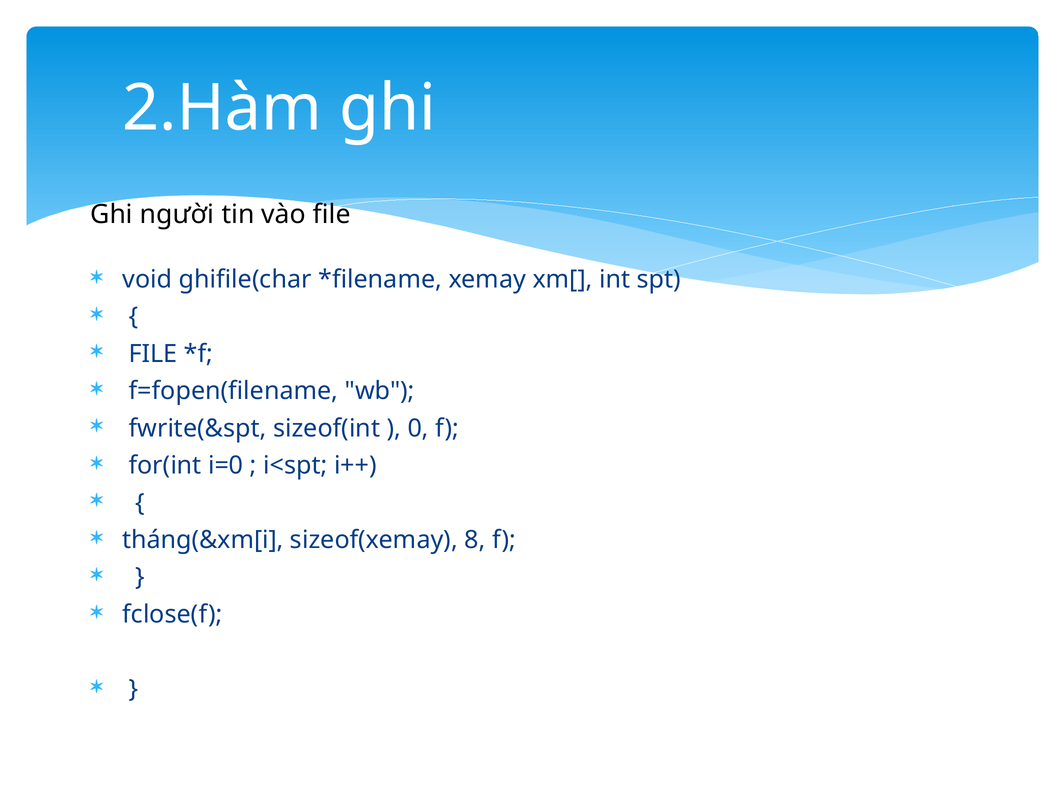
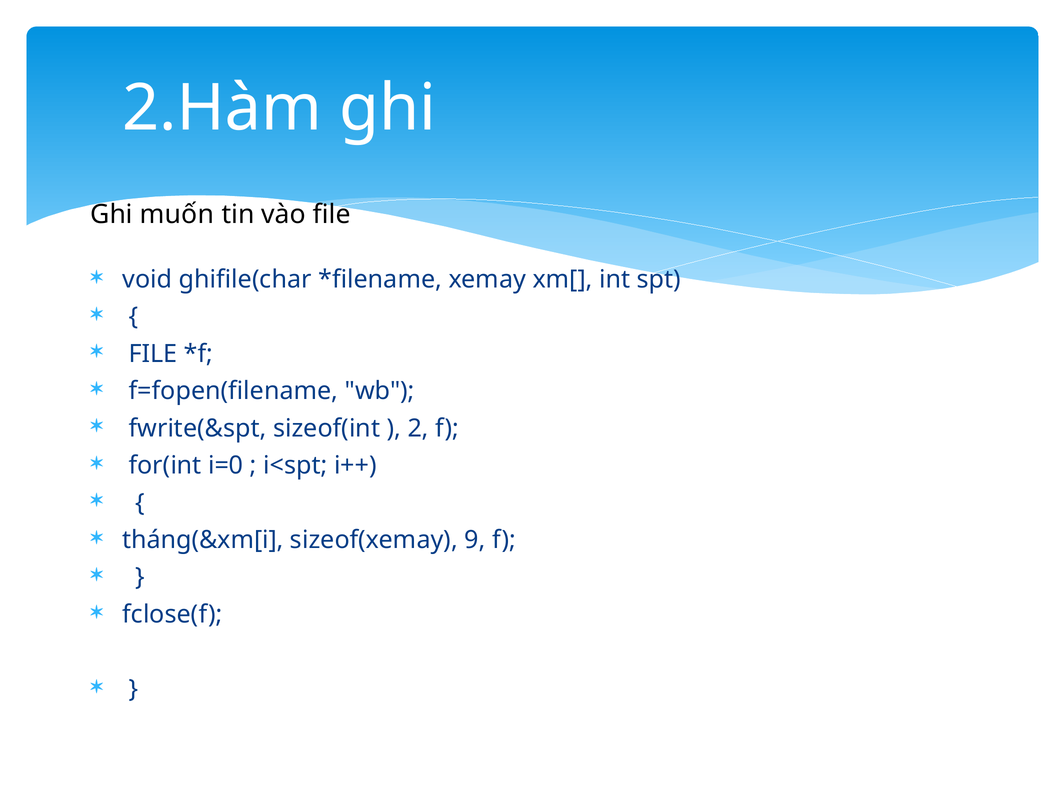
người: người -> muốn
0: 0 -> 2
8: 8 -> 9
